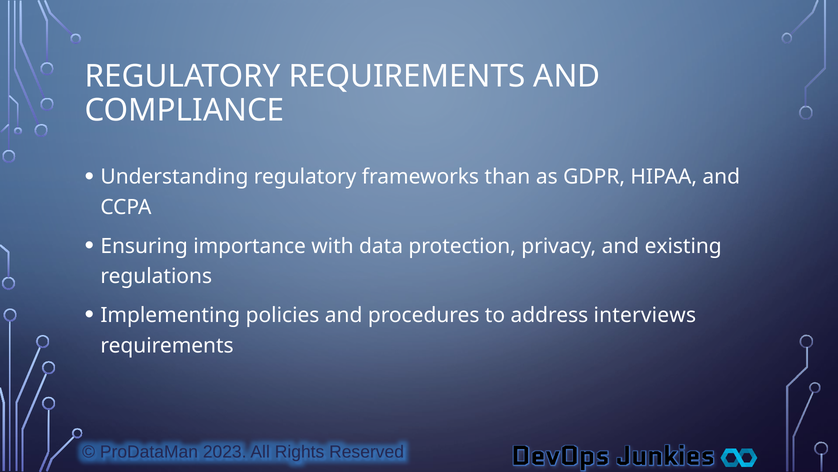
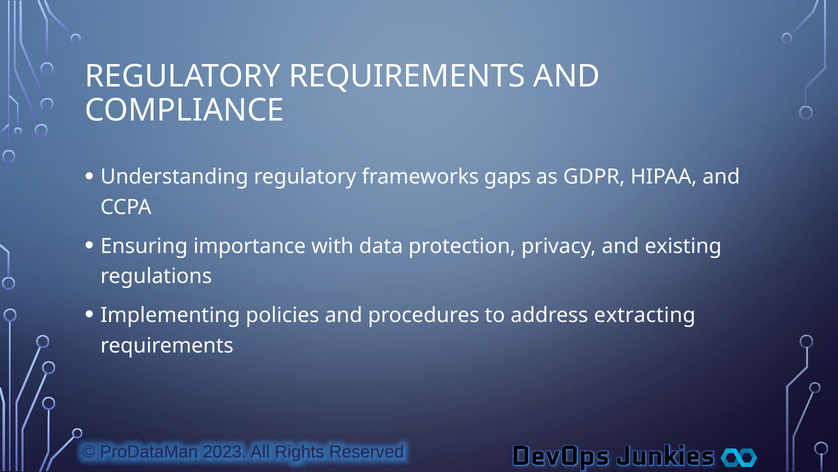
than: than -> gaps
interviews: interviews -> extracting
